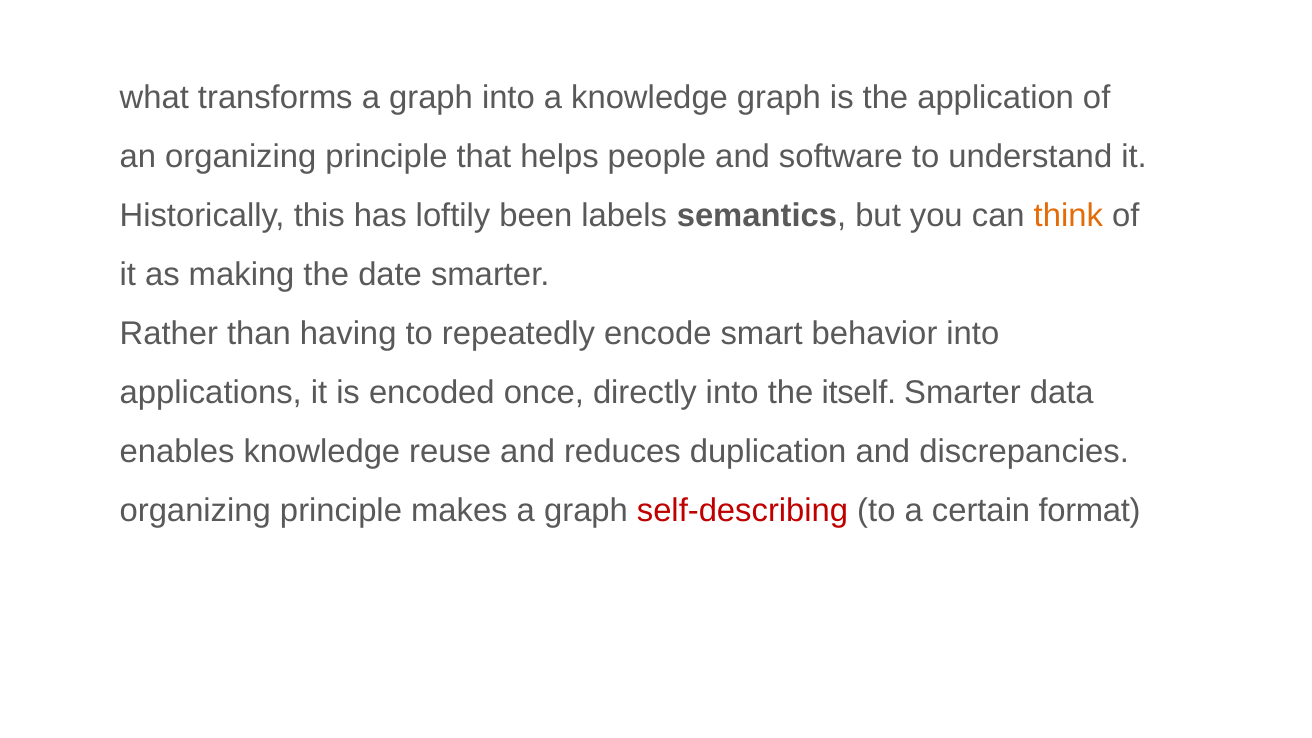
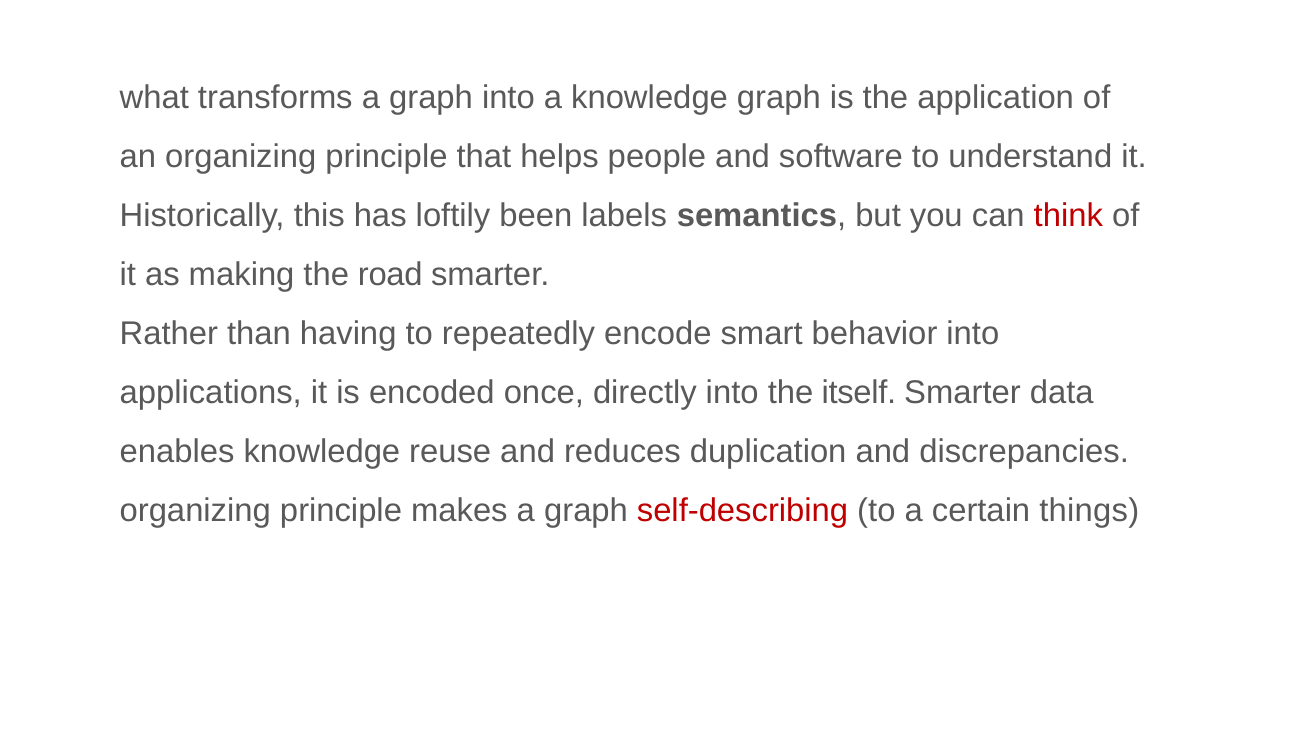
think colour: orange -> red
date: date -> road
format: format -> things
